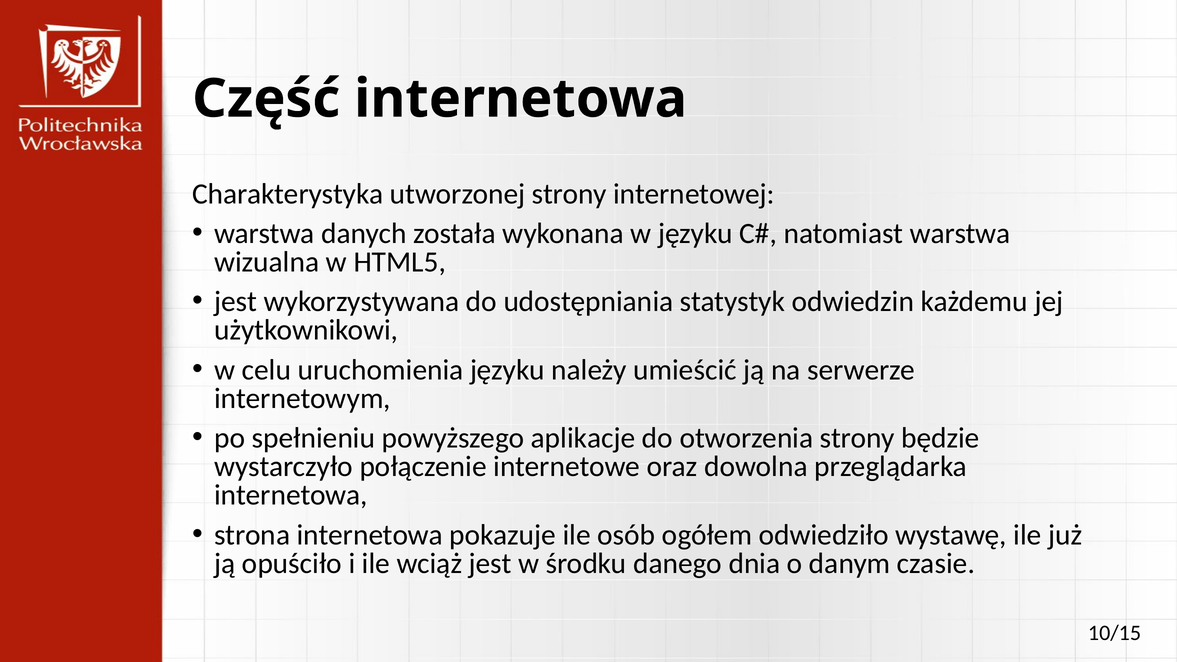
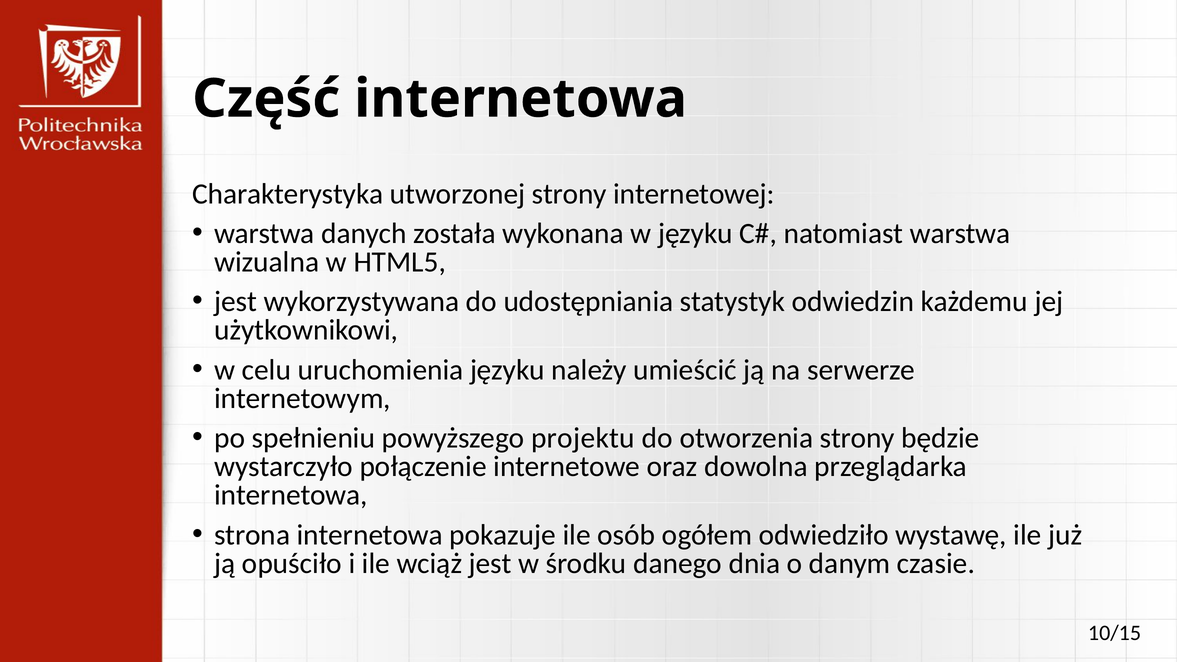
aplikacje: aplikacje -> projektu
